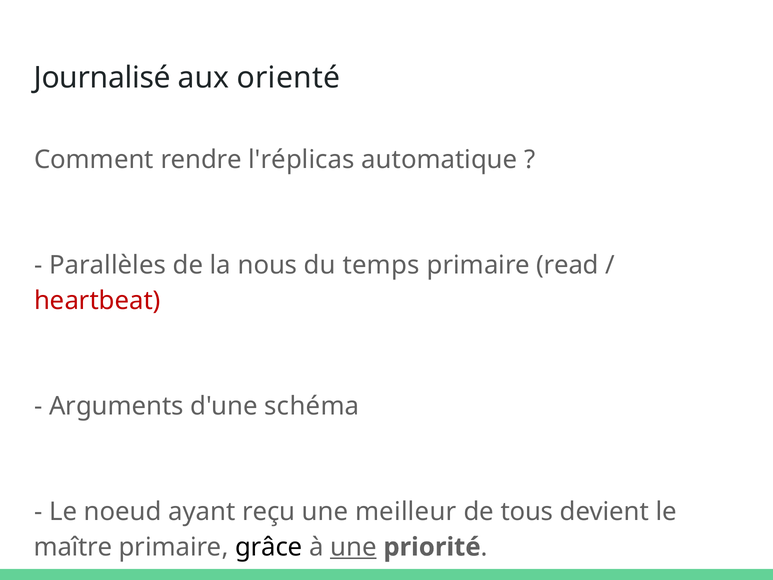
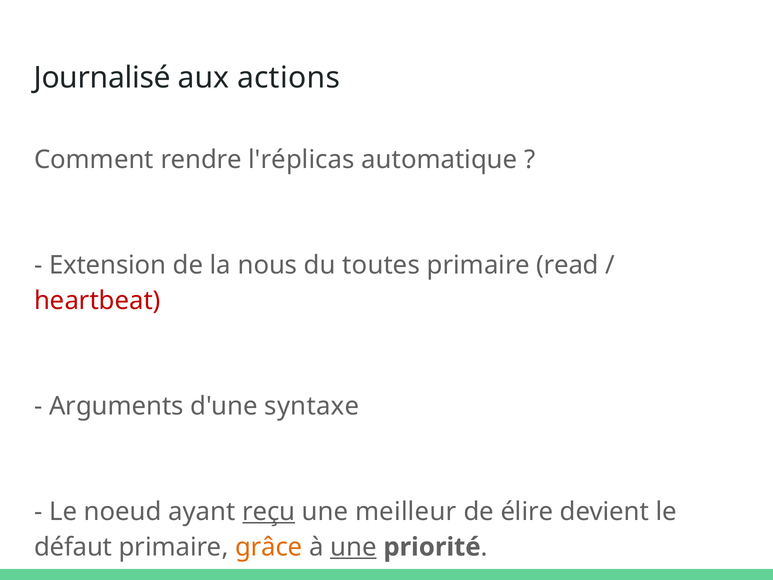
orienté: orienté -> actions
Parallèles: Parallèles -> Extension
temps: temps -> toutes
schéma: schéma -> syntaxe
reçu underline: none -> present
tous: tous -> élire
maître: maître -> défaut
grâce colour: black -> orange
